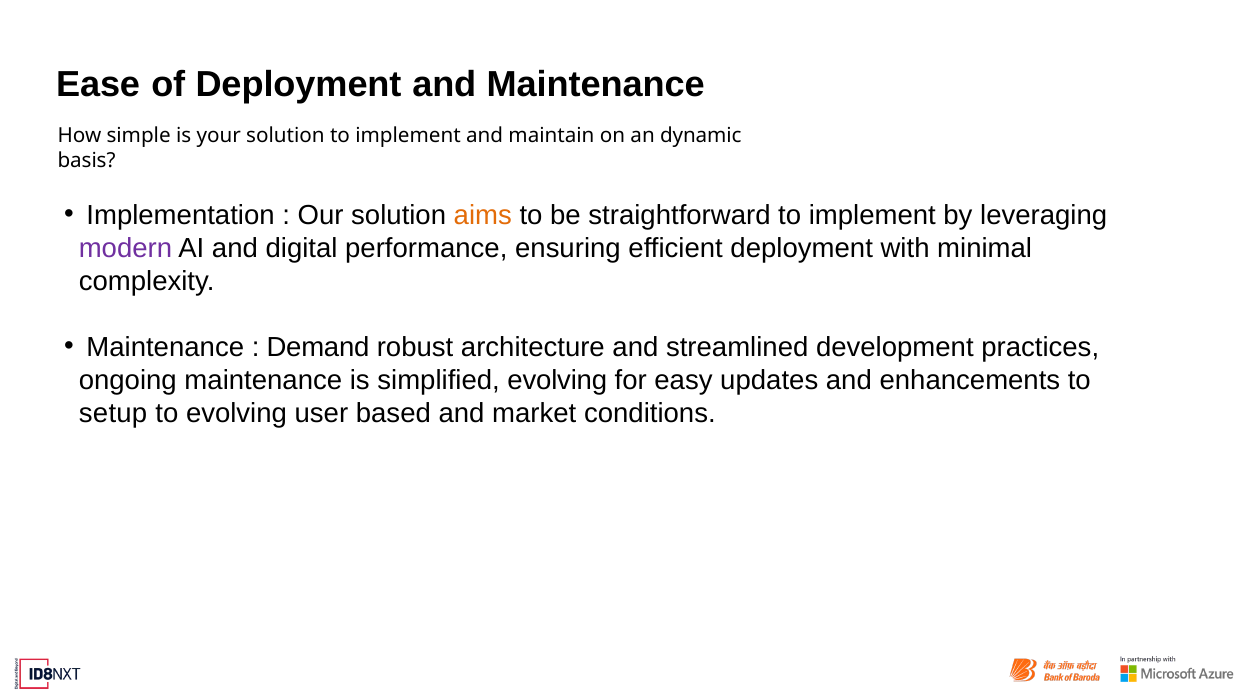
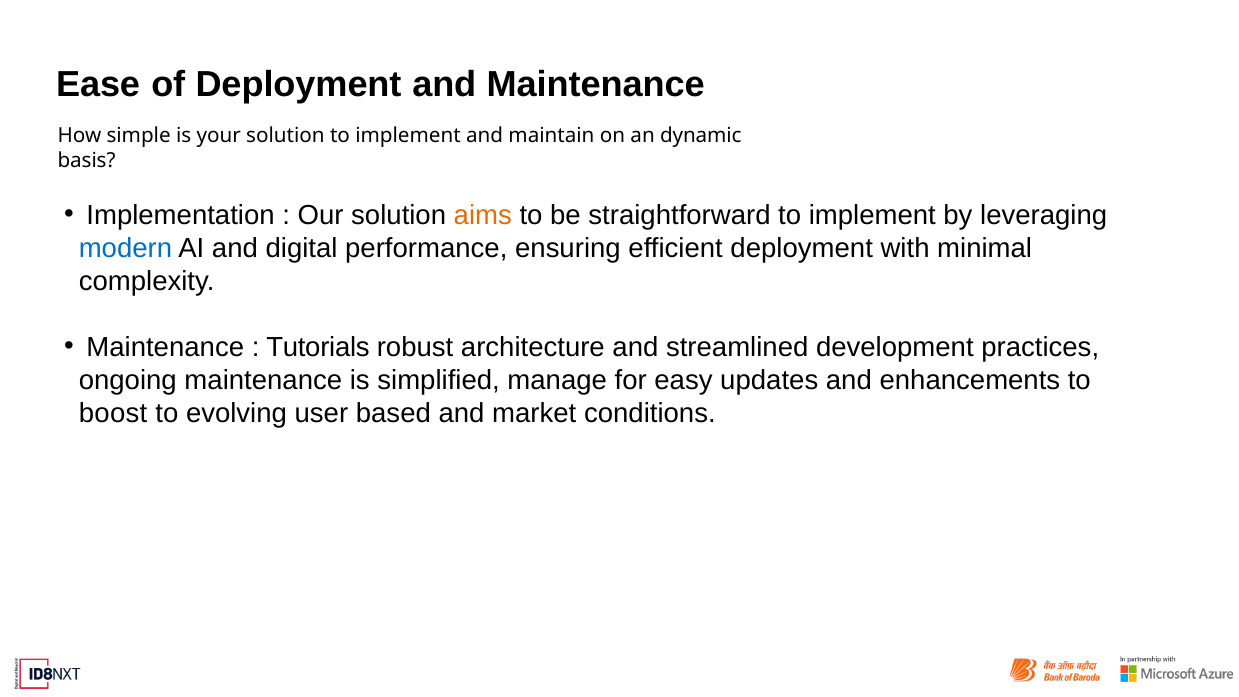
modern colour: purple -> blue
Demand: Demand -> Tutorials
simplified evolving: evolving -> manage
setup: setup -> boost
